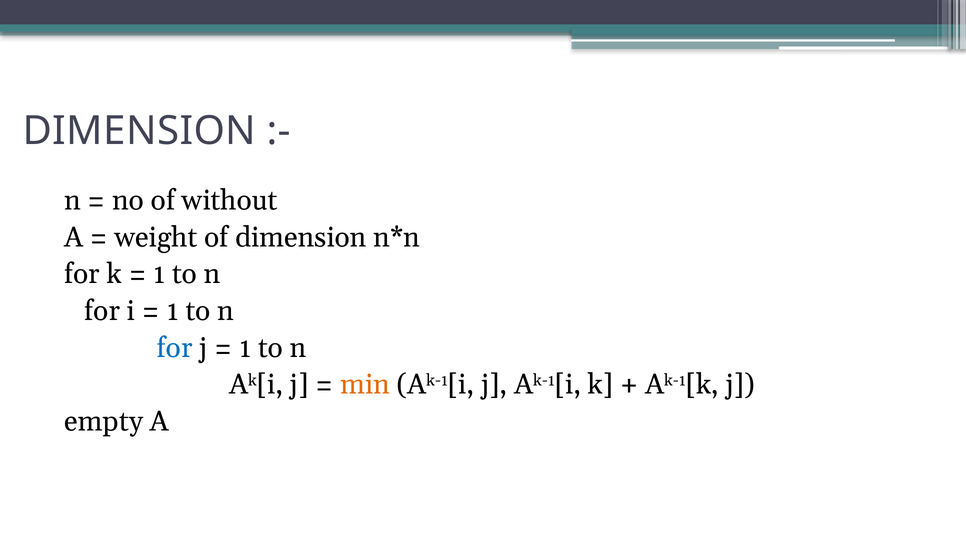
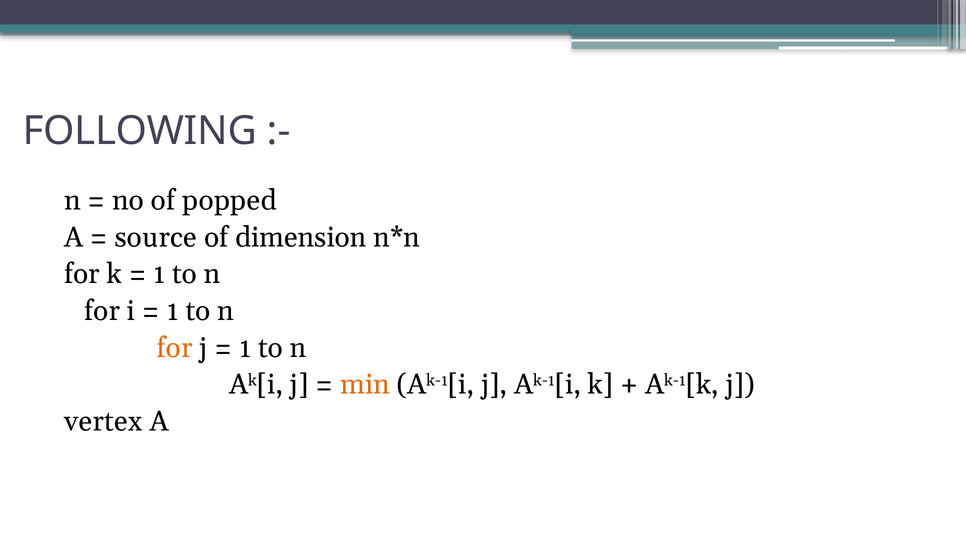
DIMENSION at (139, 131): DIMENSION -> FOLLOWING
without: without -> popped
weight: weight -> source
for at (175, 348) colour: blue -> orange
empty: empty -> vertex
